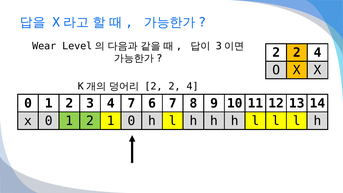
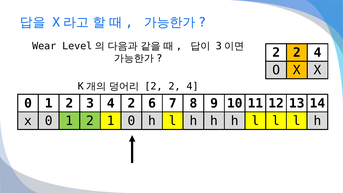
3 4 7: 7 -> 2
